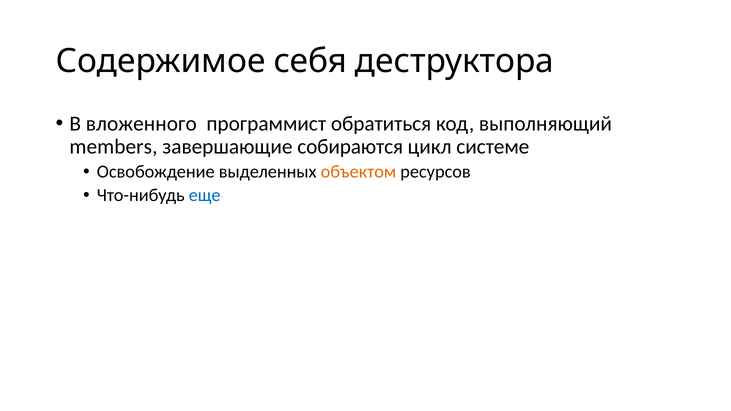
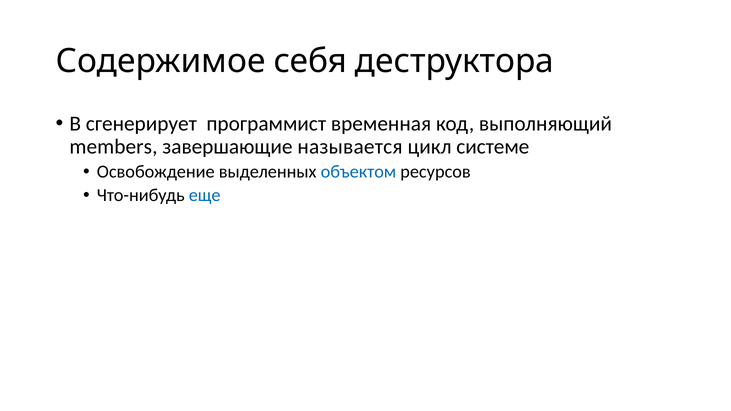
вложенного: вложенного -> сгенерирует
обратиться: обратиться -> временная
собираются: собираются -> называется
объектом colour: orange -> blue
